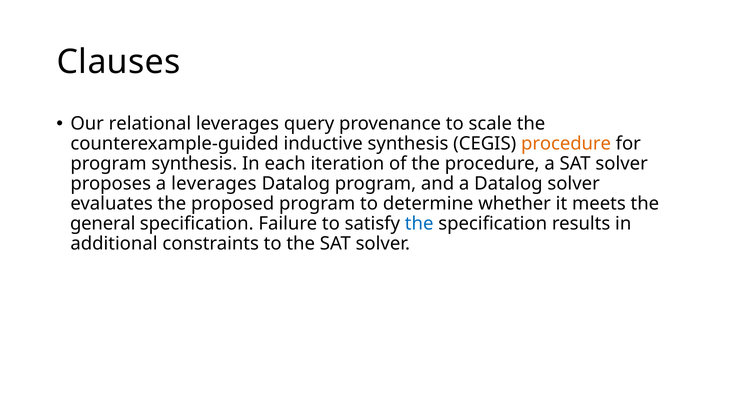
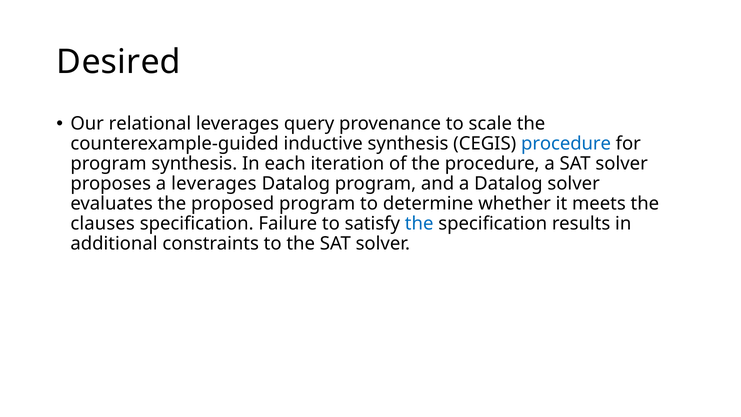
Clauses: Clauses -> Desired
procedure at (566, 144) colour: orange -> blue
general: general -> clauses
